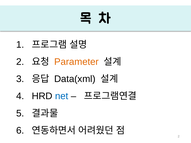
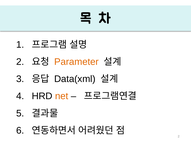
net colour: blue -> orange
